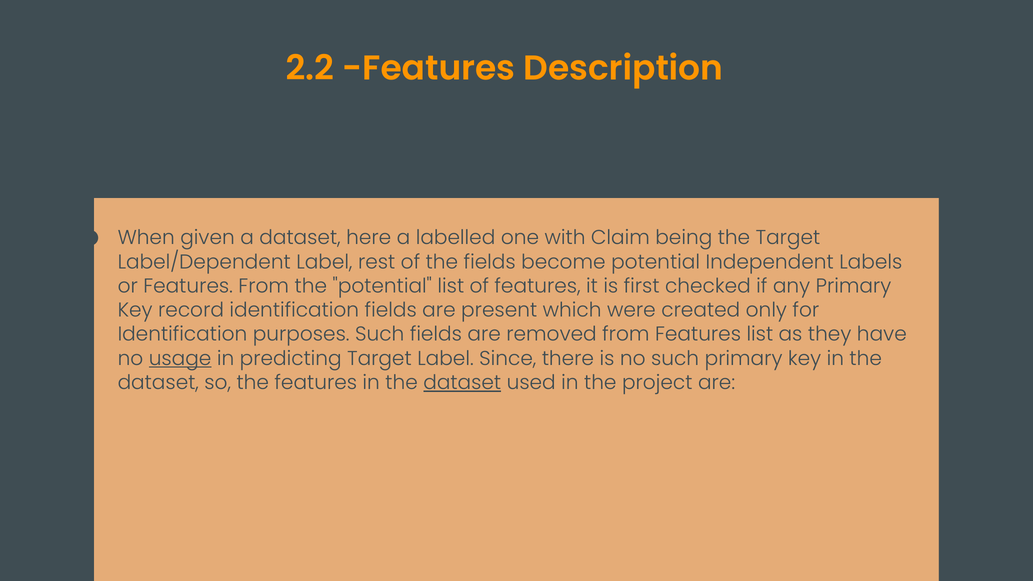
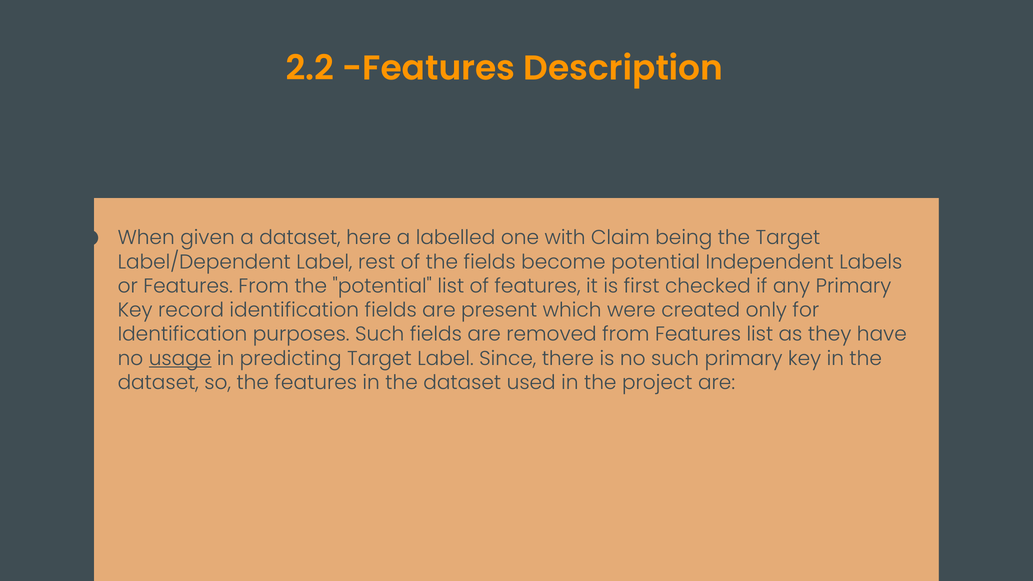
dataset at (462, 383) underline: present -> none
